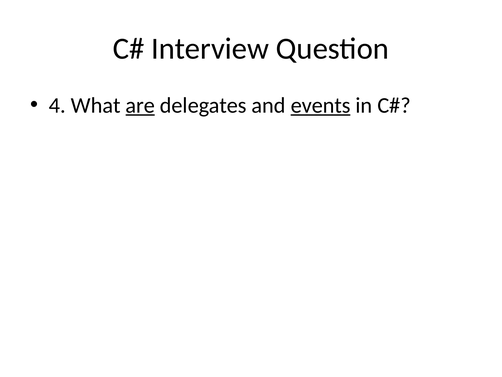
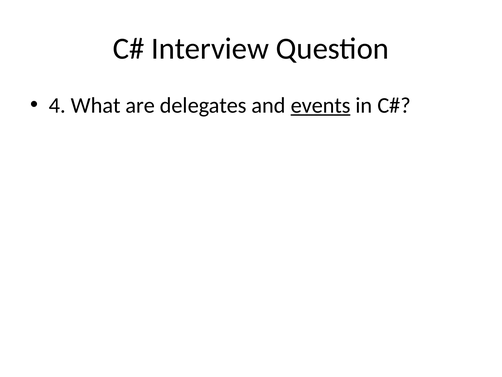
are underline: present -> none
